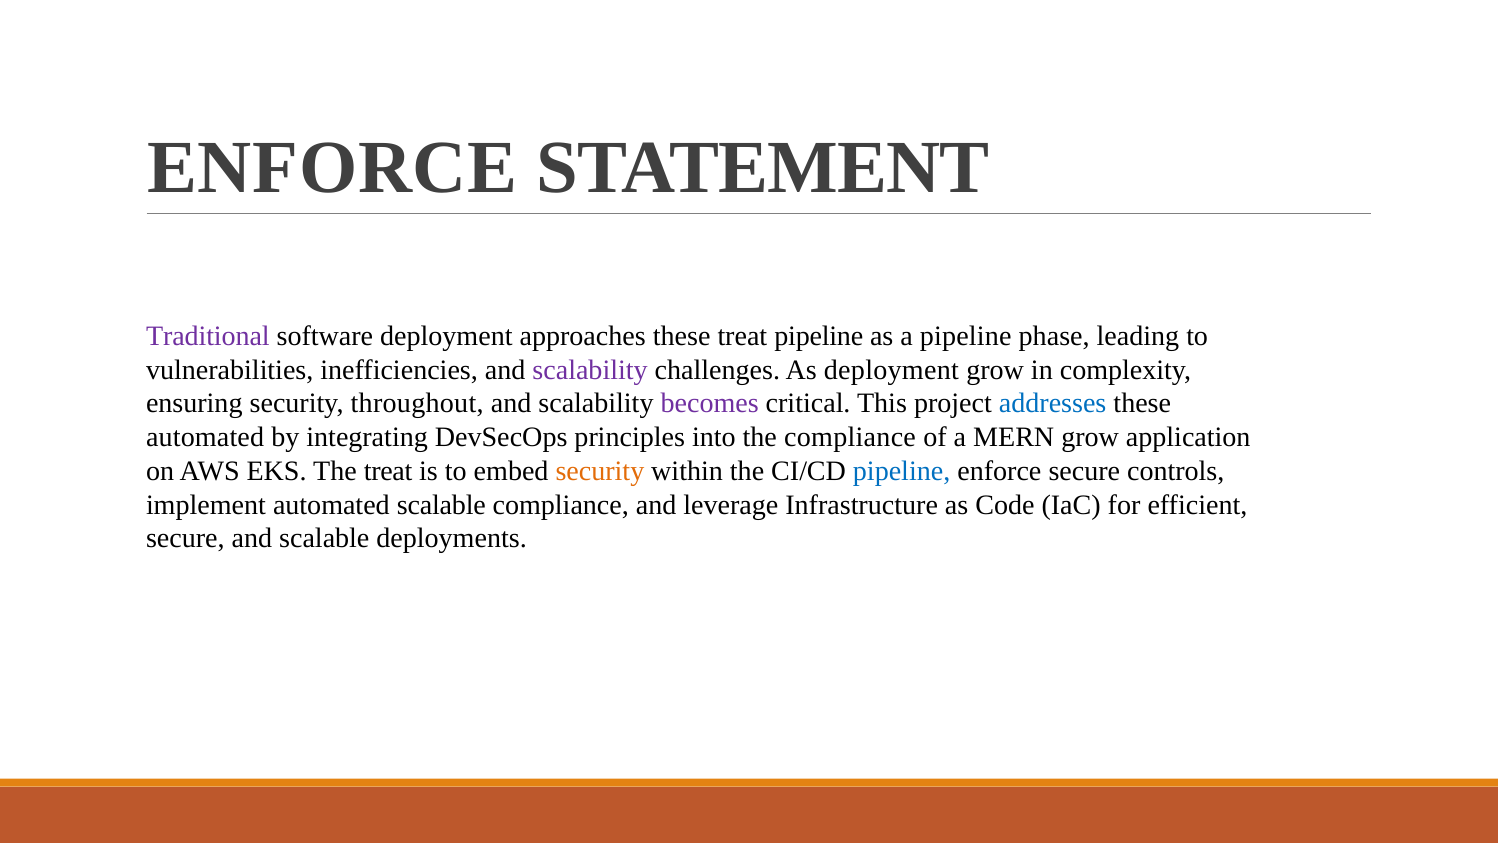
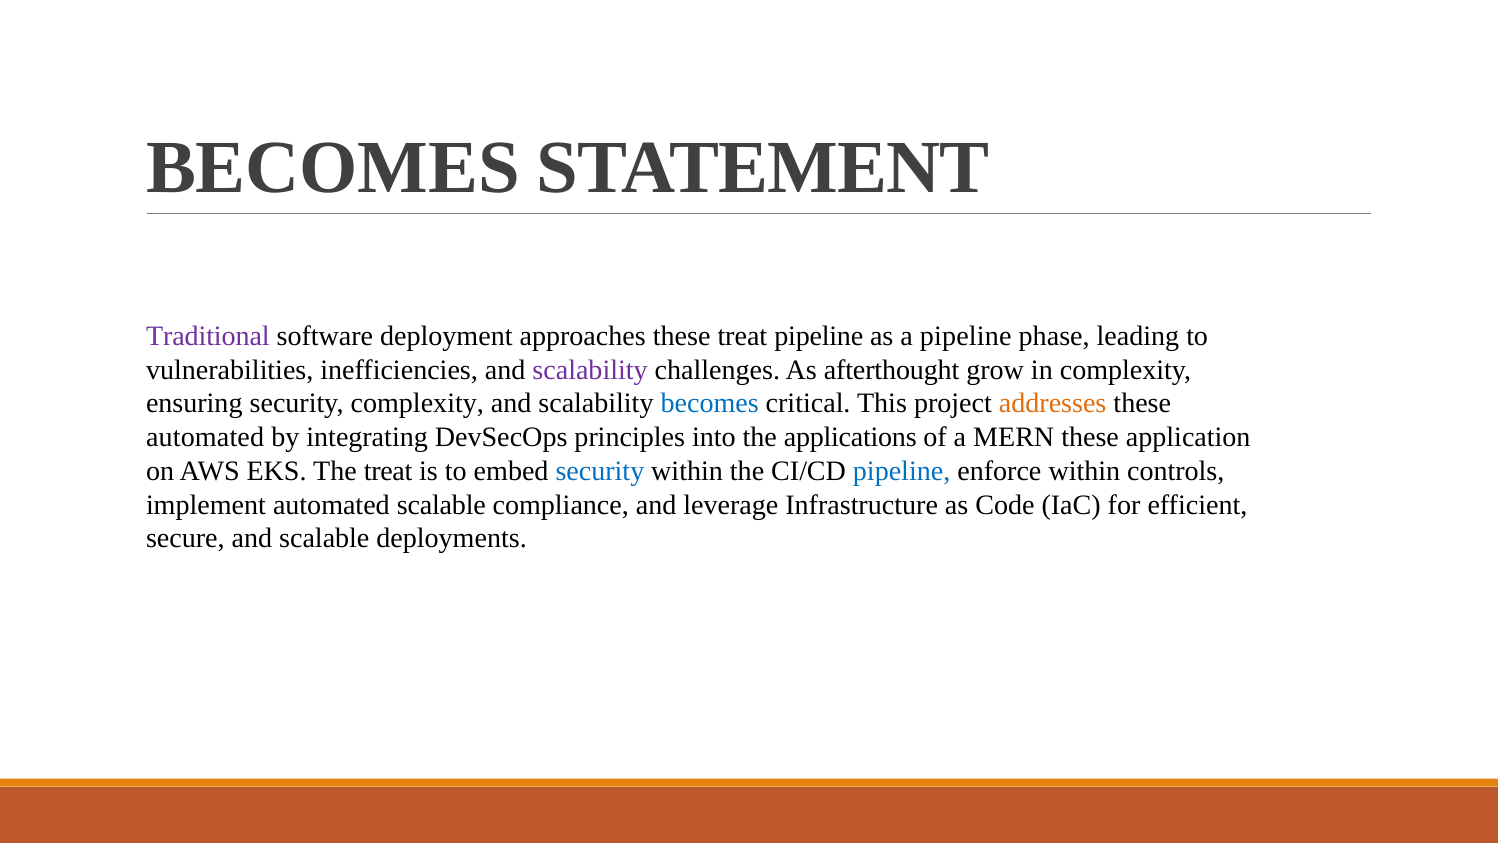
ENFORCE at (332, 168): ENFORCE -> BECOMES
As deployment: deployment -> afterthought
security throughout: throughout -> complexity
becomes at (710, 404) colour: purple -> blue
addresses colour: blue -> orange
the compliance: compliance -> applications
MERN grow: grow -> these
security at (600, 471) colour: orange -> blue
enforce secure: secure -> within
